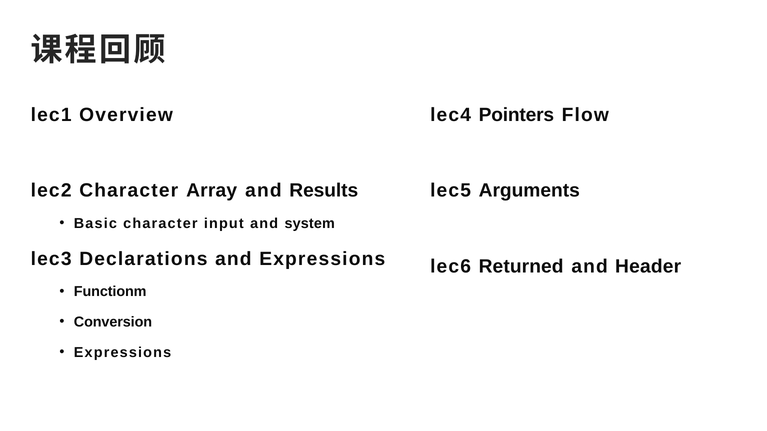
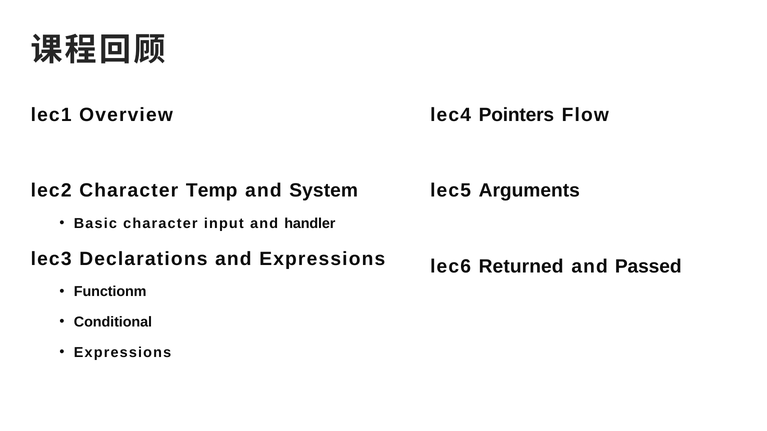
Array: Array -> Temp
Results: Results -> System
system: system -> handler
Header: Header -> Passed
Conversion: Conversion -> Conditional
